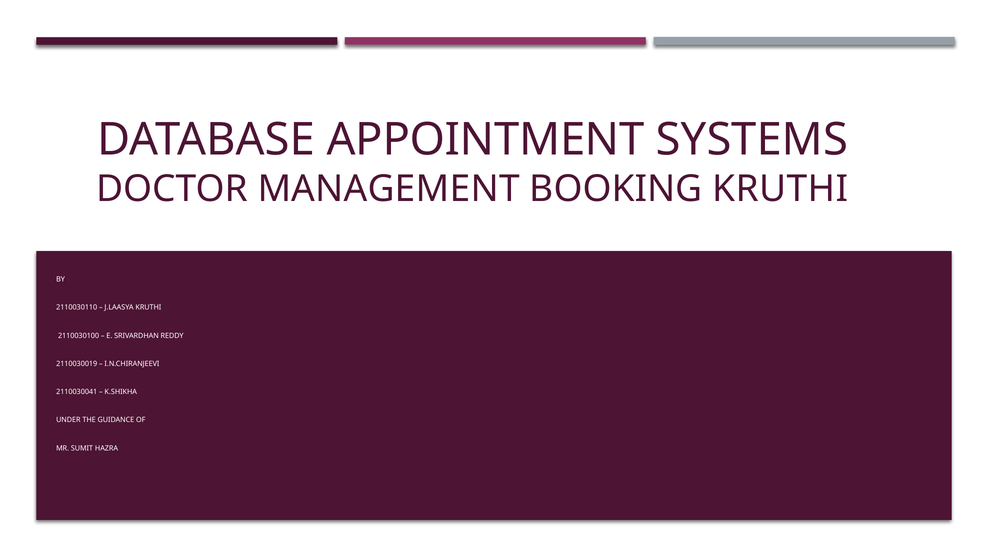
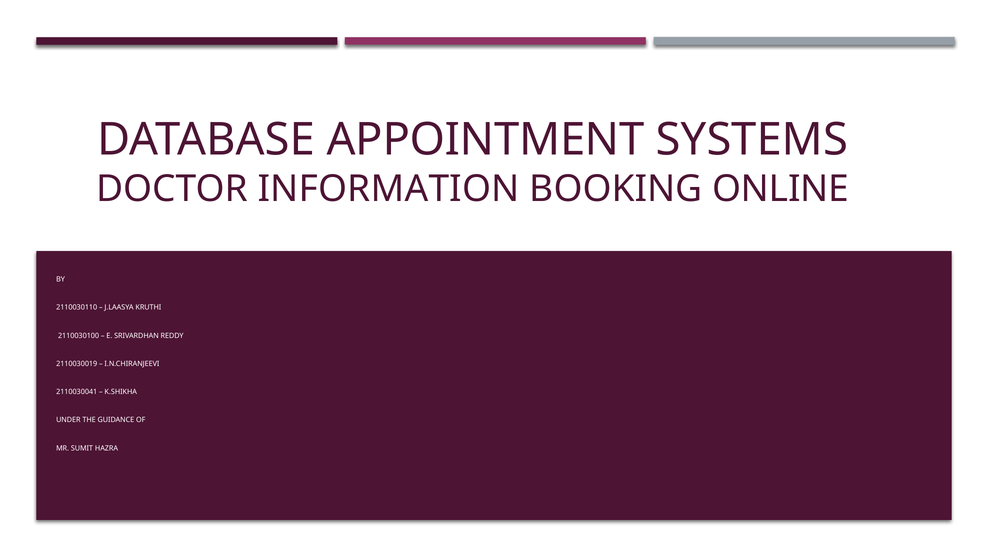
MANAGEMENT: MANAGEMENT -> INFORMATION
BOOKING KRUTHI: KRUTHI -> ONLINE
